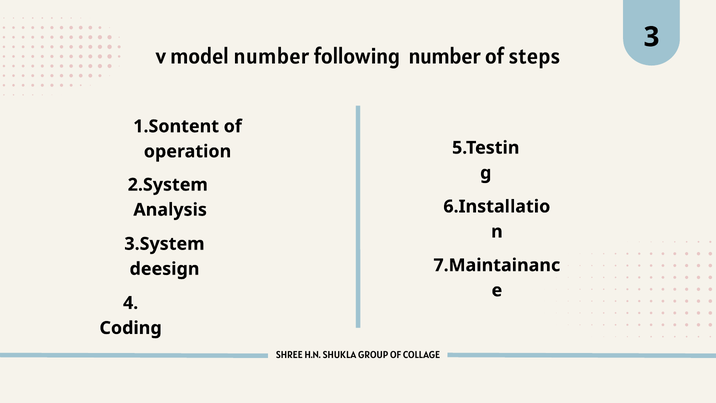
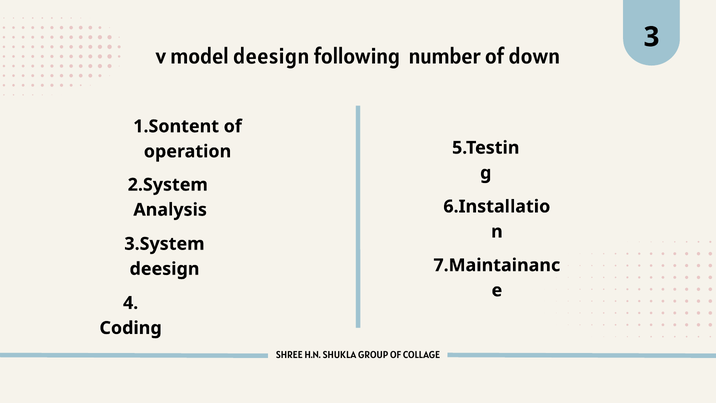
model number: number -> deesign
steps: steps -> down
